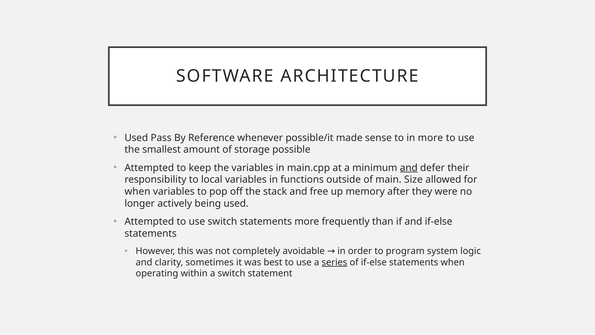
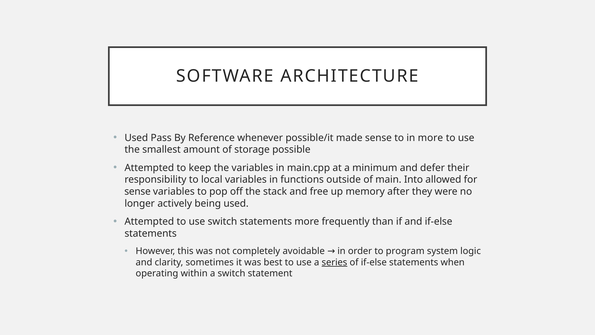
and at (409, 168) underline: present -> none
Size: Size -> Into
when at (137, 191): when -> sense
